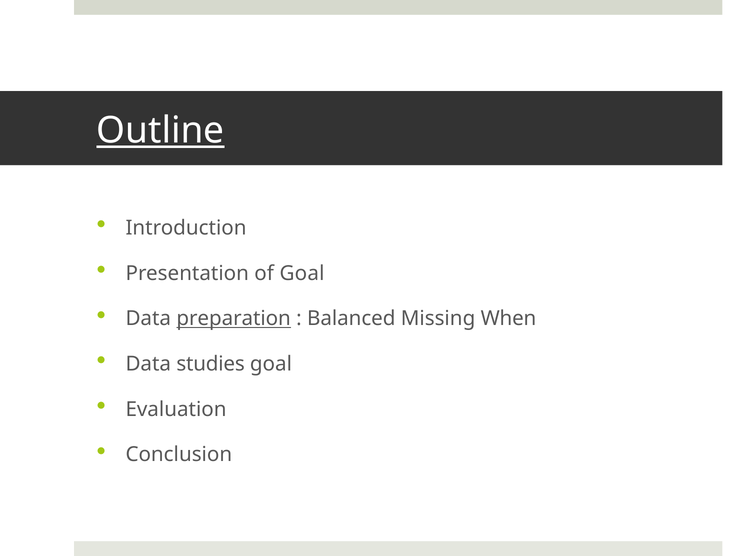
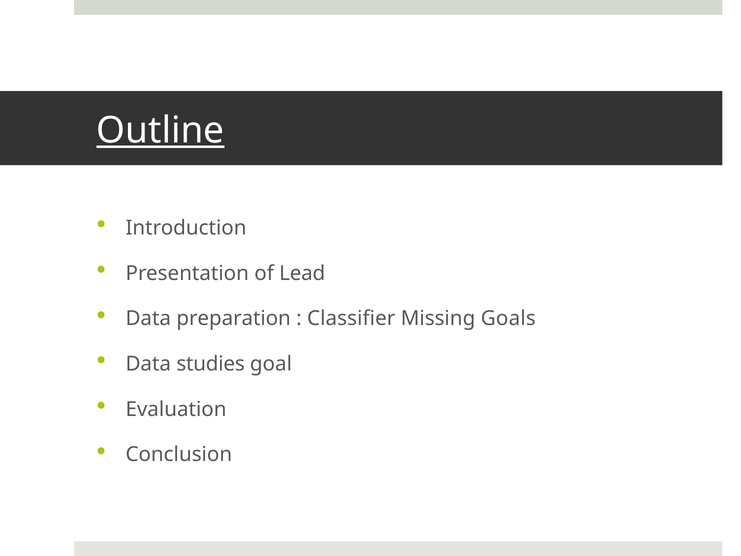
of Goal: Goal -> Lead
preparation underline: present -> none
Balanced: Balanced -> Classifier
When: When -> Goals
